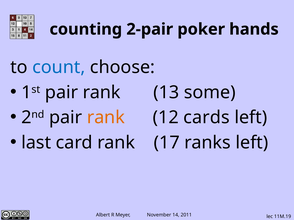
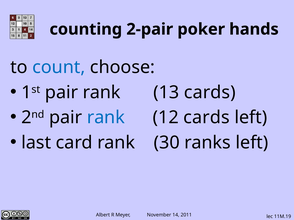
13 some: some -> cards
rank at (106, 118) colour: orange -> blue
17: 17 -> 30
